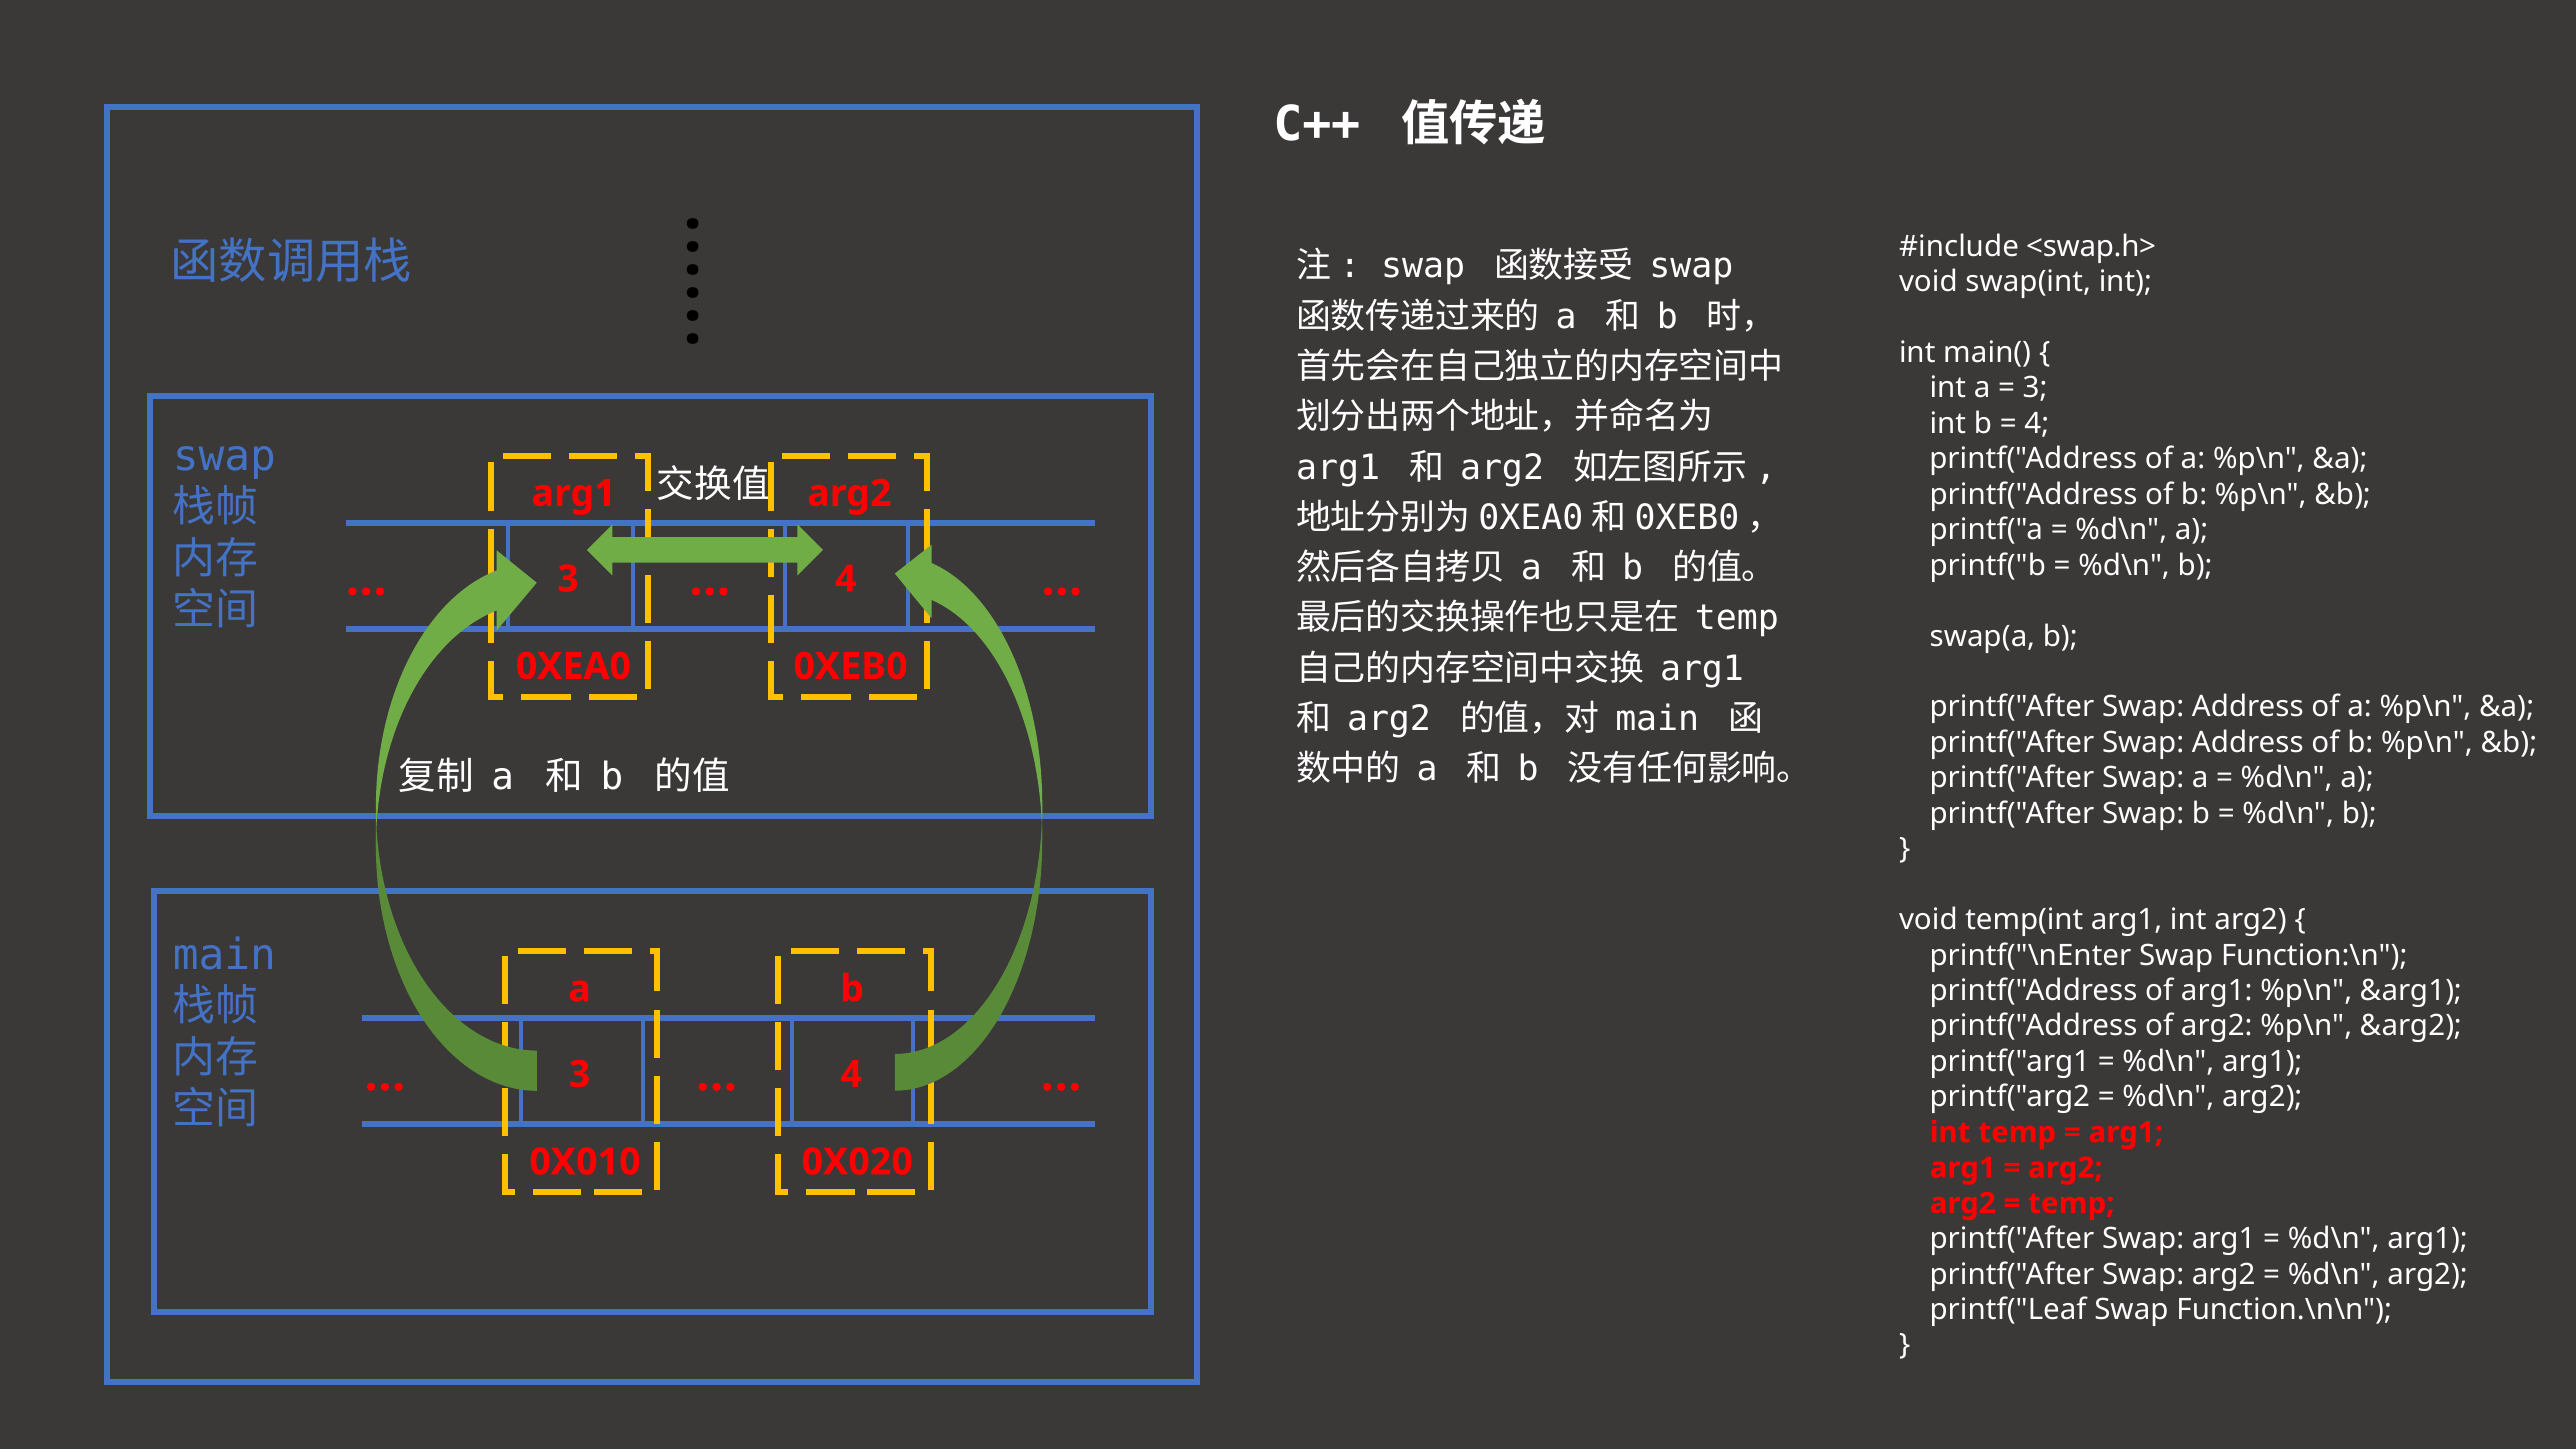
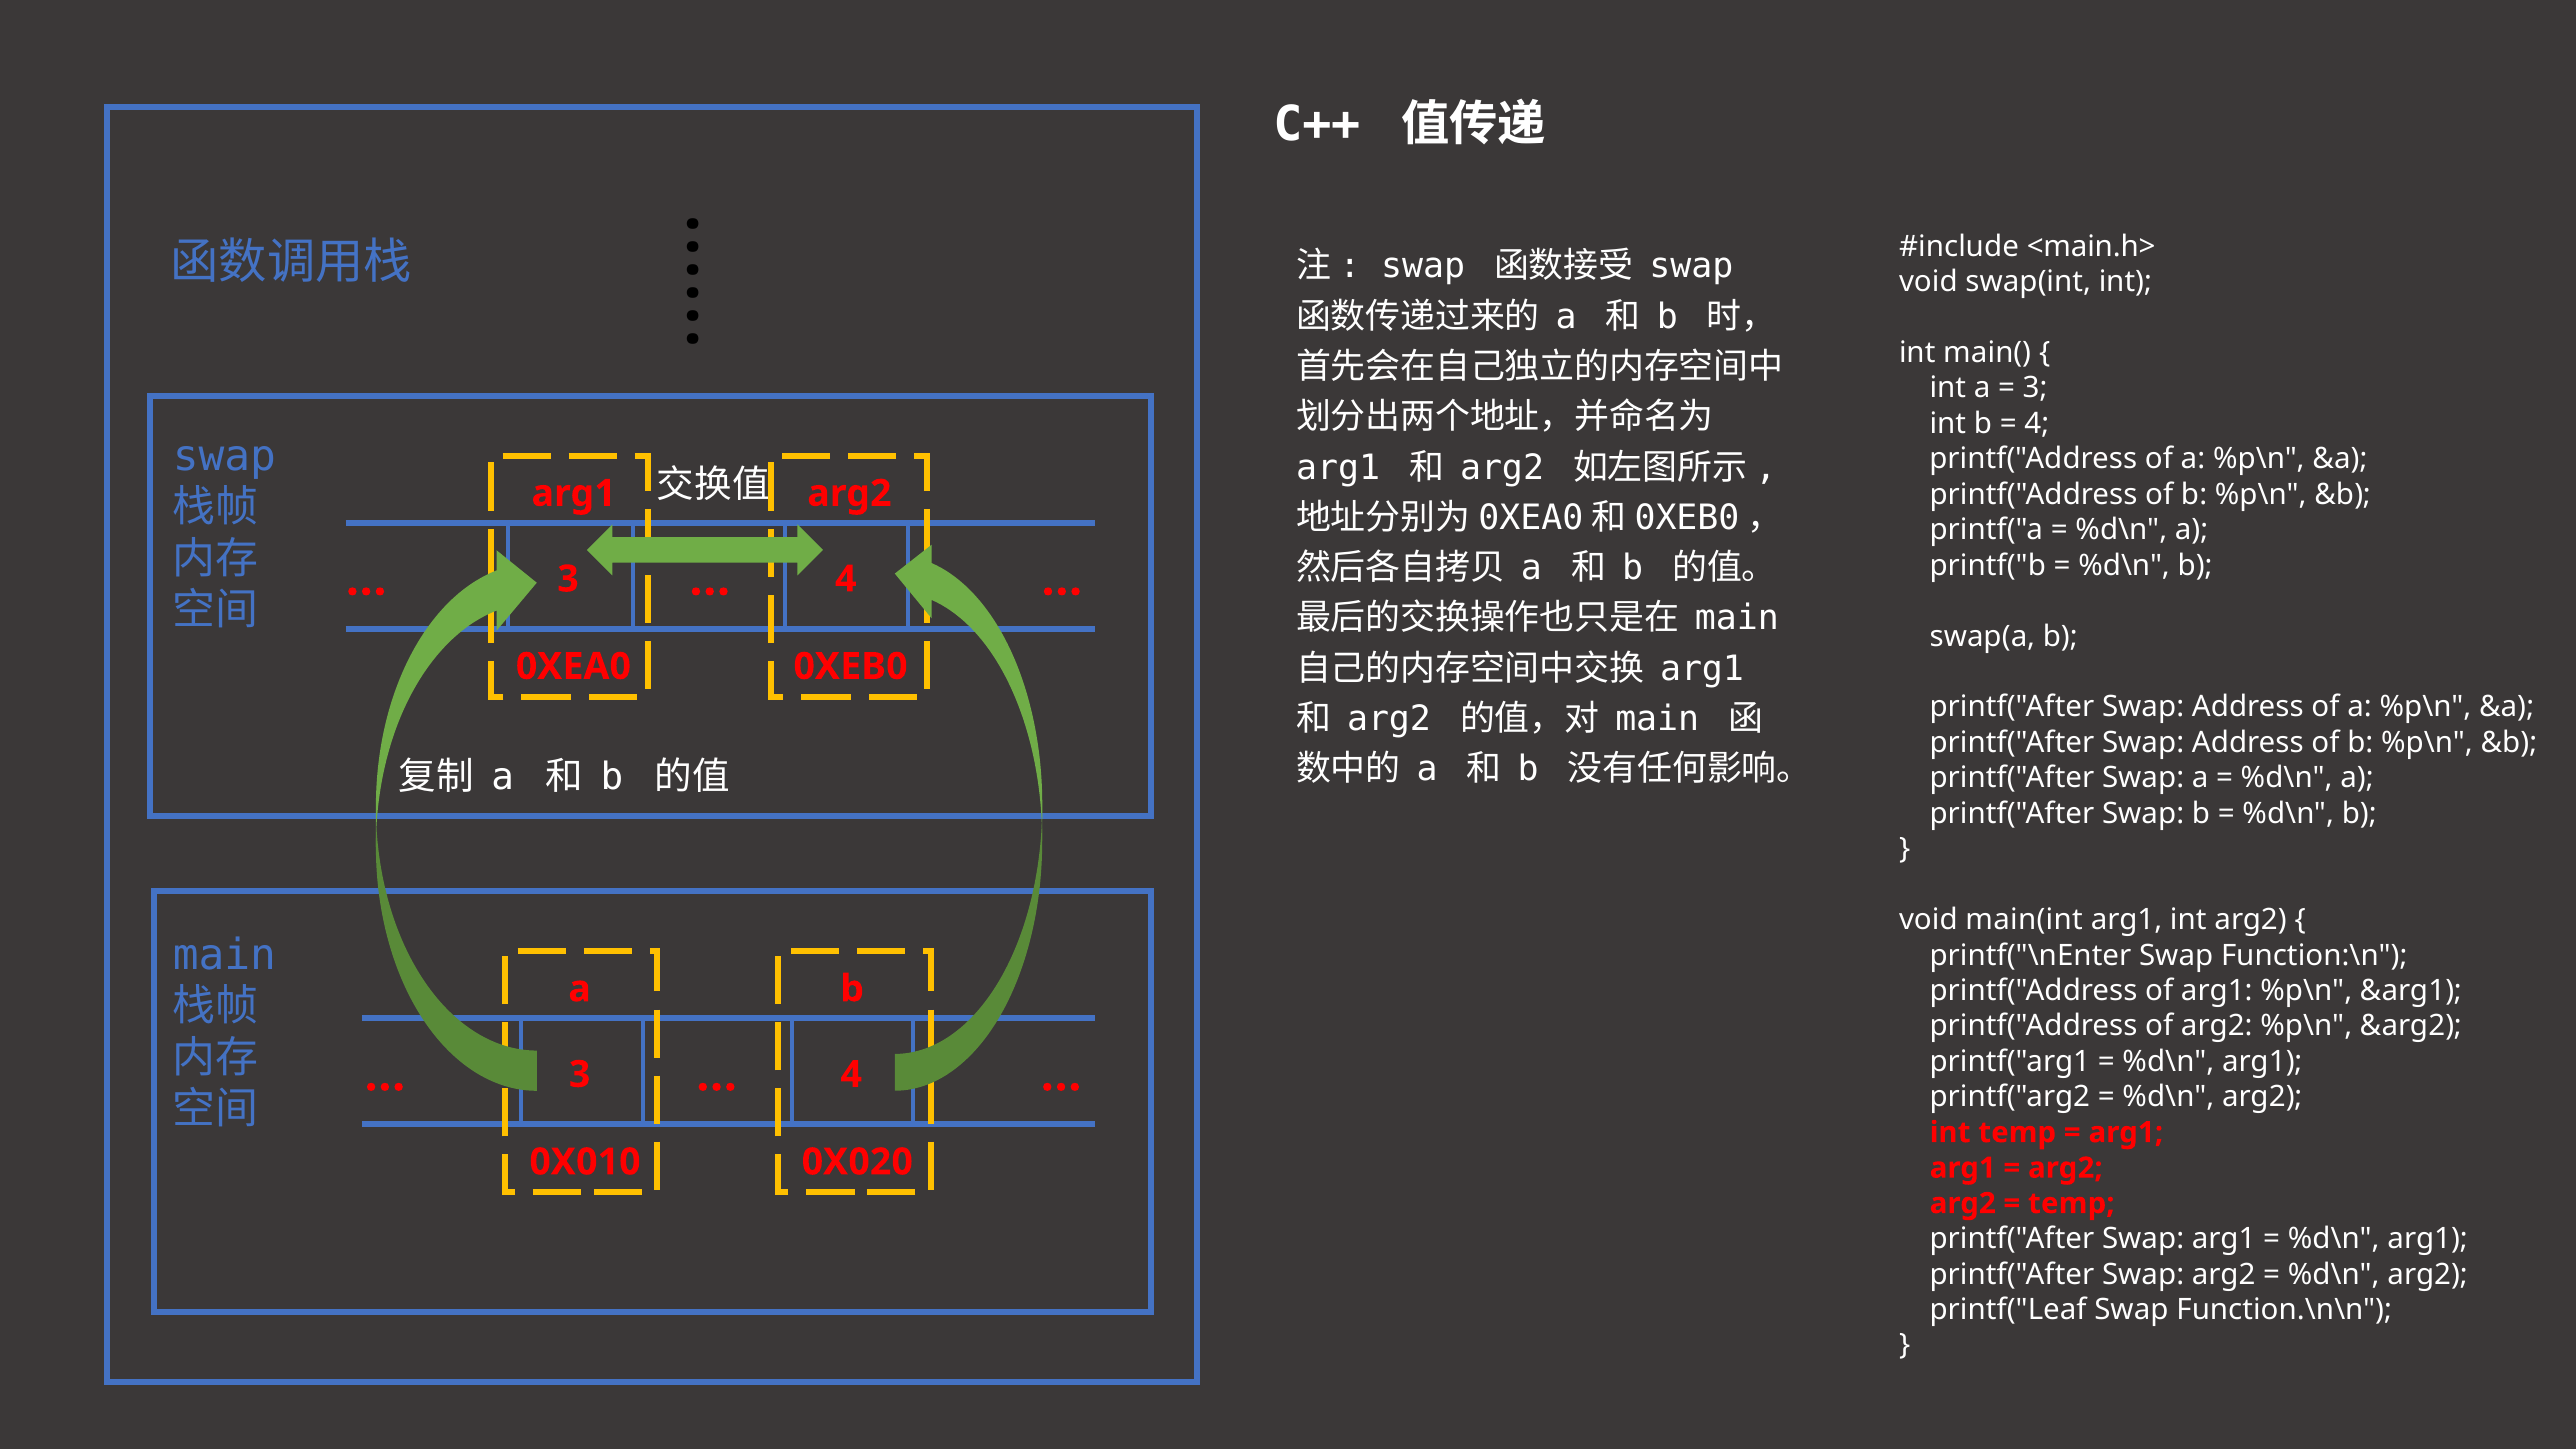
<swap.h>: <swap.h> -> <main.h>
temp at (1737, 618): temp -> main
temp(int: temp(int -> main(int
